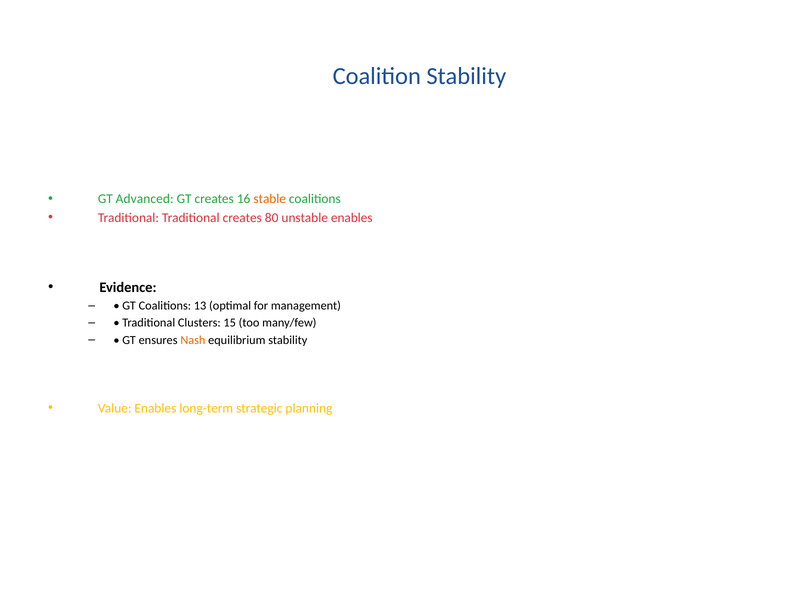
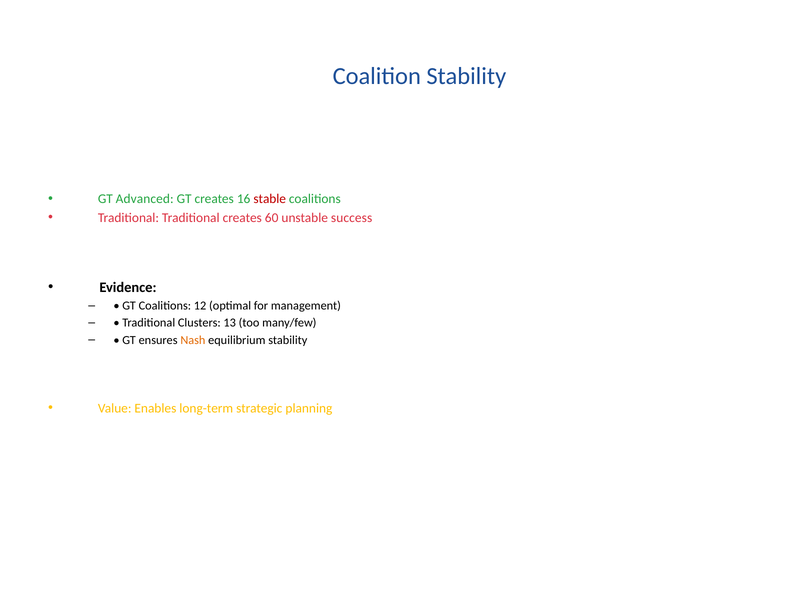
stable colour: orange -> red
80: 80 -> 60
unstable enables: enables -> success
13: 13 -> 12
15: 15 -> 13
